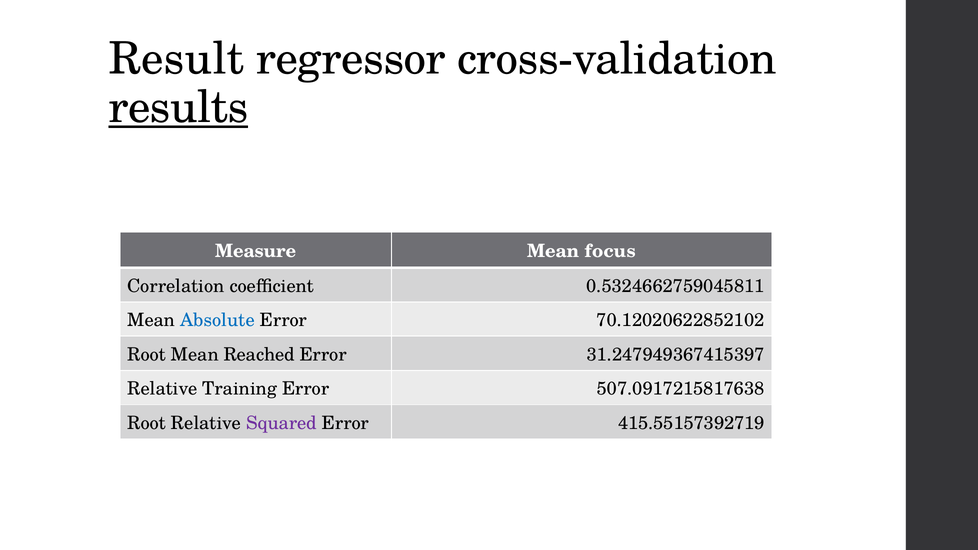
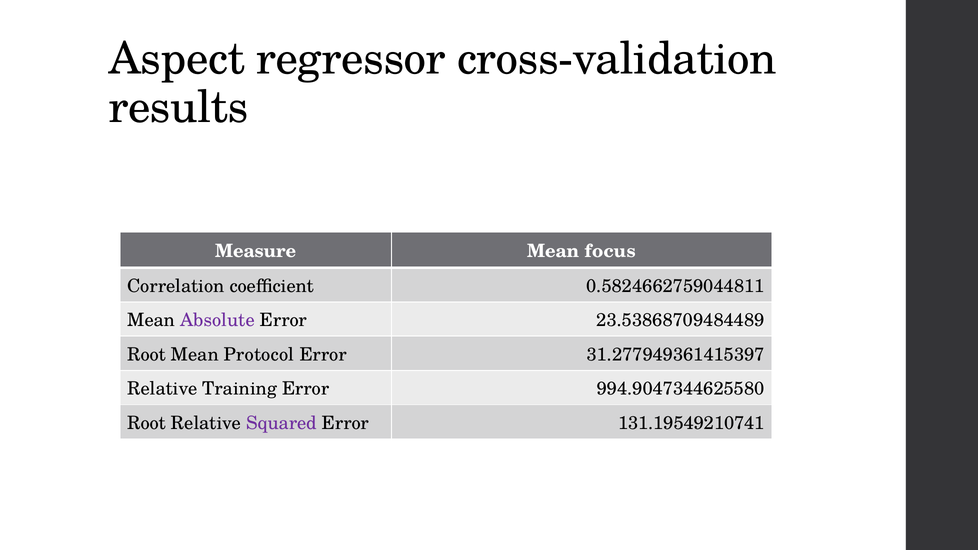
Result: Result -> Aspect
results underline: present -> none
0.5324662759045811: 0.5324662759045811 -> 0.5824662759044811
Absolute colour: blue -> purple
70.12020622852102: 70.12020622852102 -> 23.53868709484489
Reached: Reached -> Protocol
31.247949367415397: 31.247949367415397 -> 31.277949361415397
507.0917215817638: 507.0917215817638 -> 994.9047344625580
415.55157392719: 415.55157392719 -> 131.19549210741
